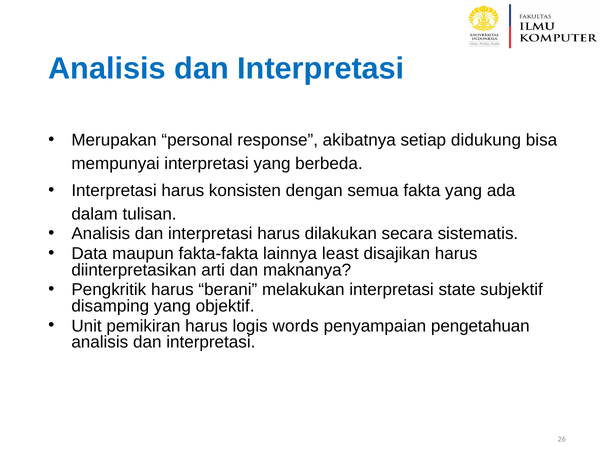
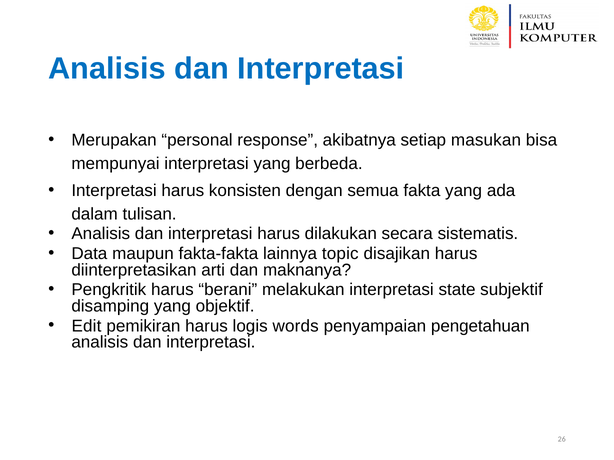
didukung: didukung -> masukan
least: least -> topic
Unit: Unit -> Edit
